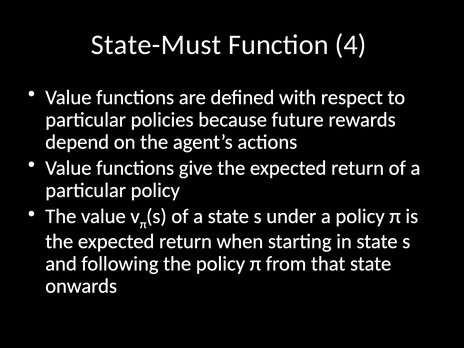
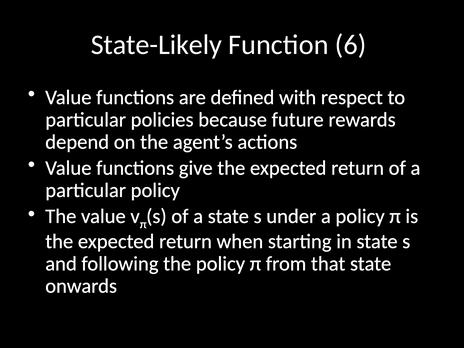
State-Must: State-Must -> State-Likely
4: 4 -> 6
